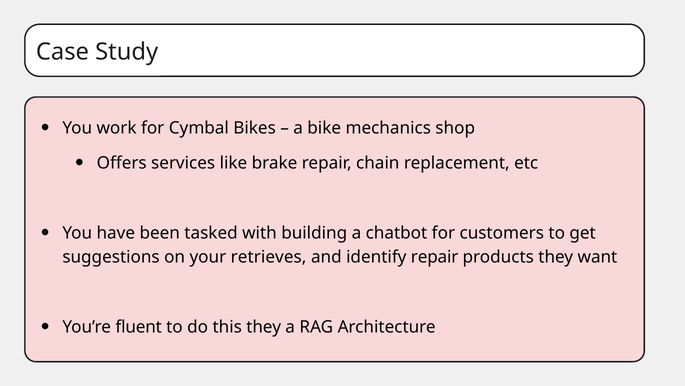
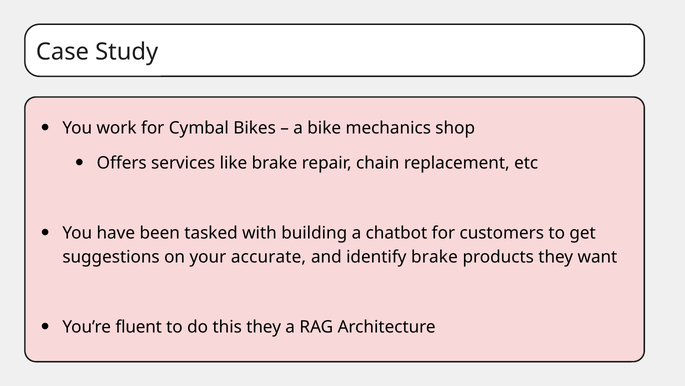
retrieves: retrieves -> accurate
identify repair: repair -> brake
